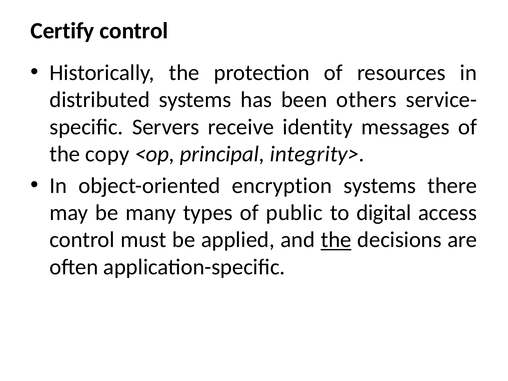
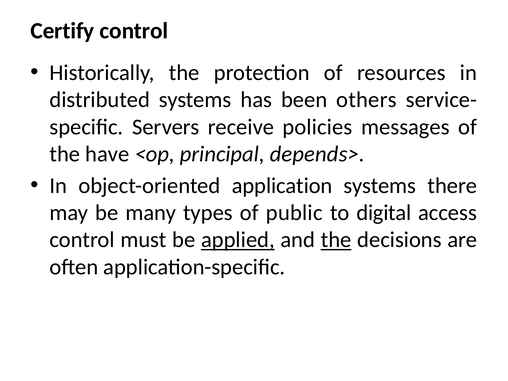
identity: identity -> policies
copy: copy -> have
integrity>: integrity> -> depends>
encryption: encryption -> application
applied underline: none -> present
